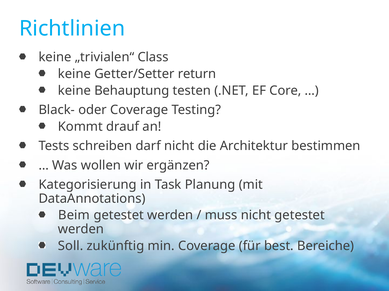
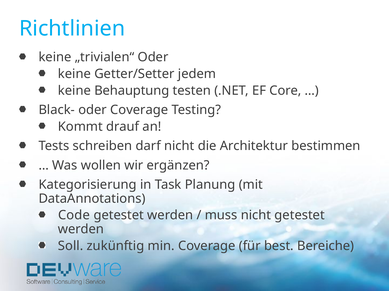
„trivialen“ Class: Class -> Oder
return: return -> jedem
Beim: Beim -> Code
